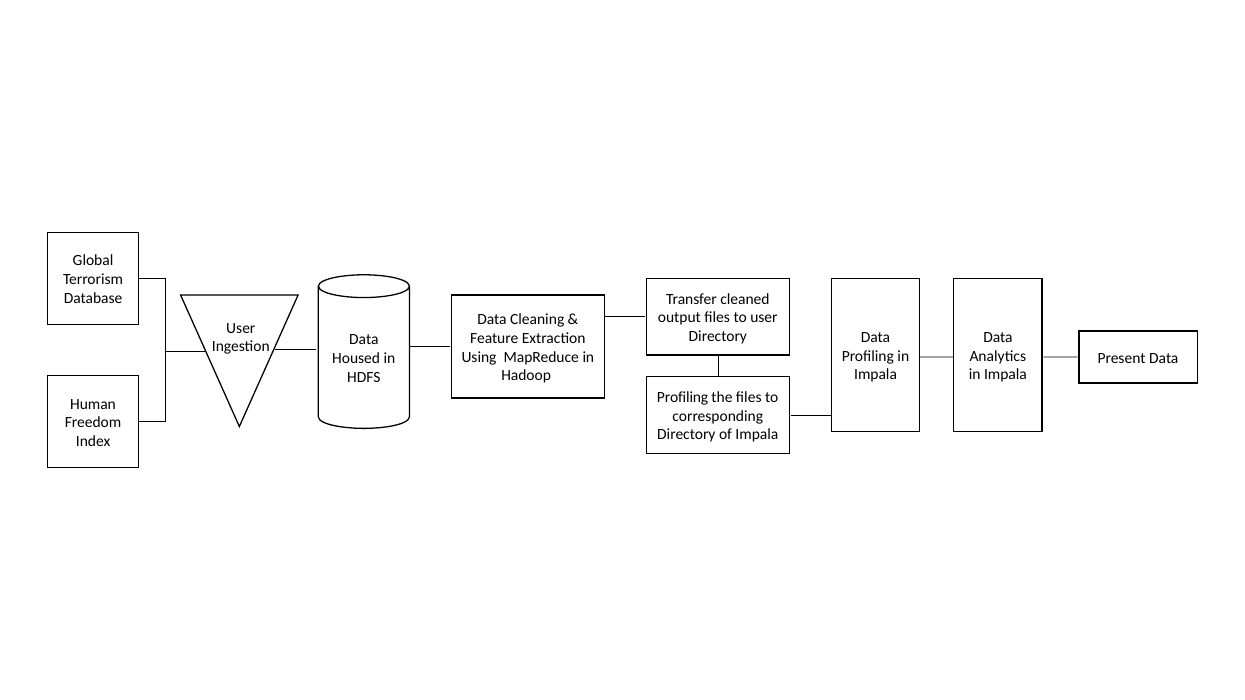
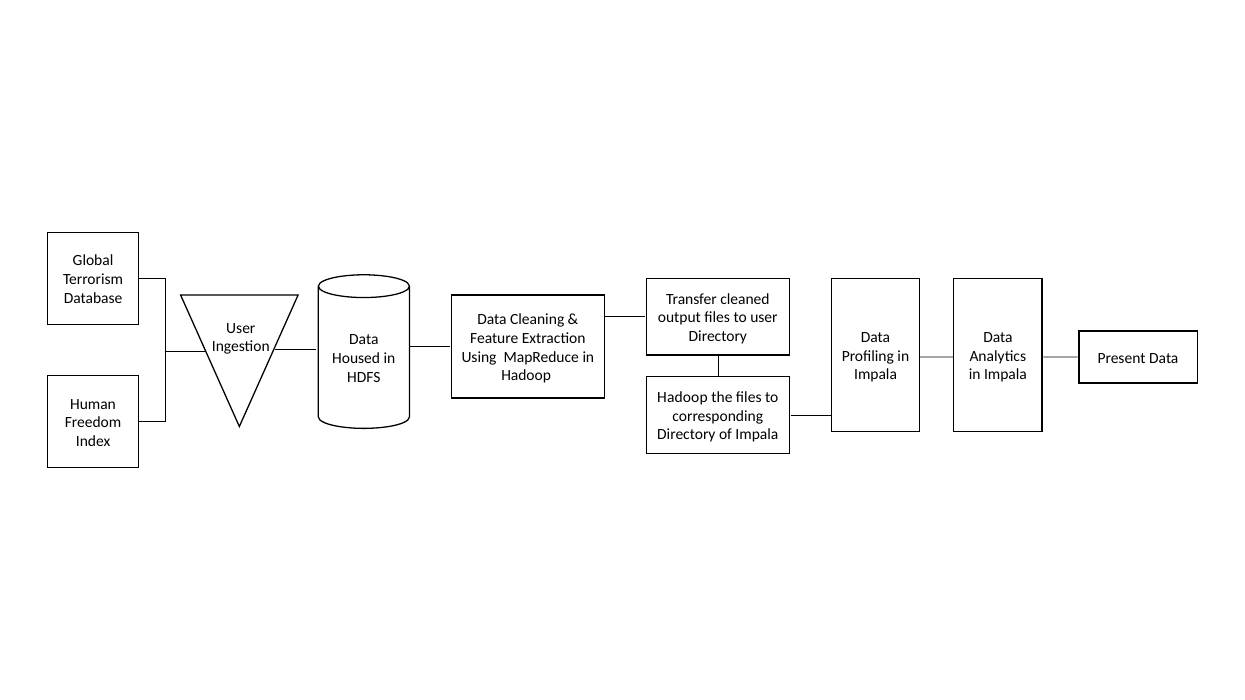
Profiling at (683, 398): Profiling -> Hadoop
